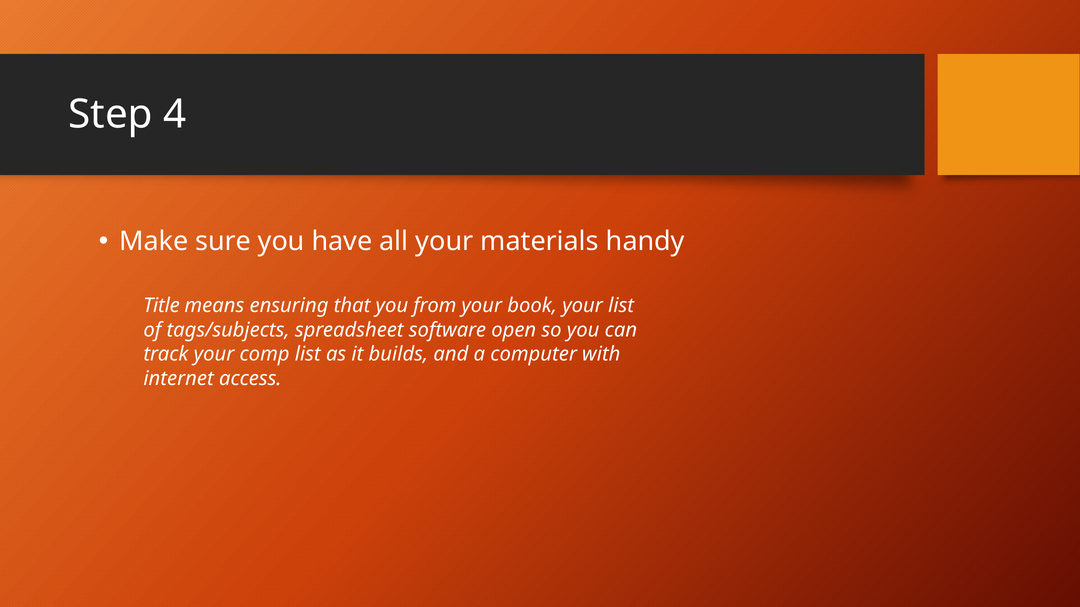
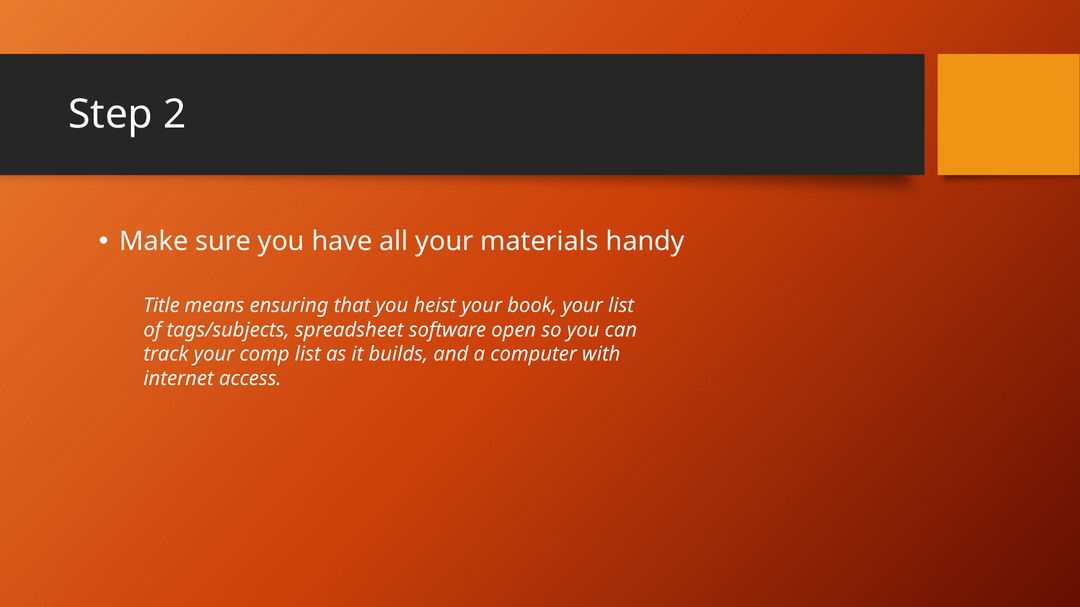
4: 4 -> 2
from: from -> heist
